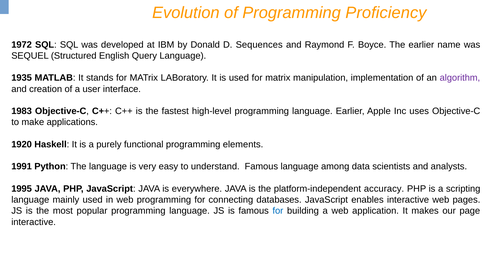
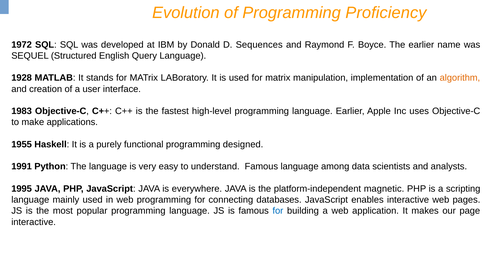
1935: 1935 -> 1928
algorithm colour: purple -> orange
1920: 1920 -> 1955
elements: elements -> designed
accuracy: accuracy -> magnetic
